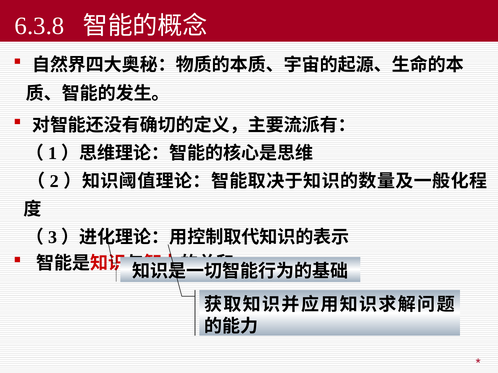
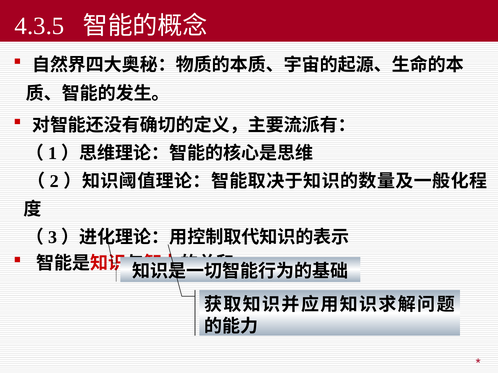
6.3.8: 6.3.8 -> 4.3.5
